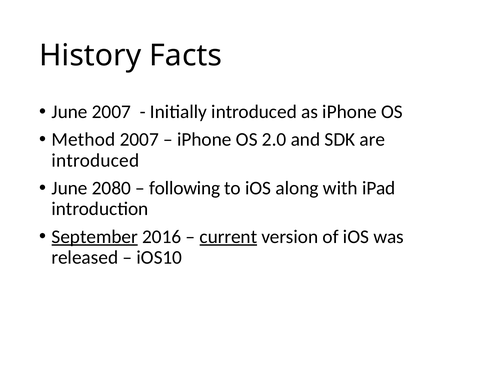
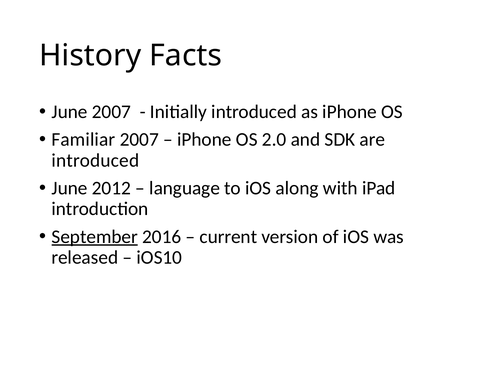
Method: Method -> Familiar
2080: 2080 -> 2012
following: following -> language
current underline: present -> none
